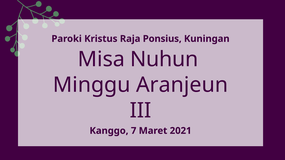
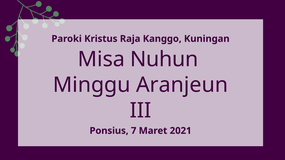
Ponsius: Ponsius -> Kanggo
Kanggo: Kanggo -> Ponsius
